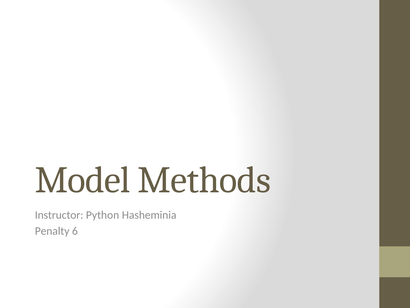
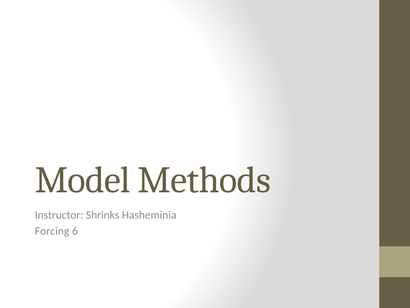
Python: Python -> Shrinks
Penalty: Penalty -> Forcing
